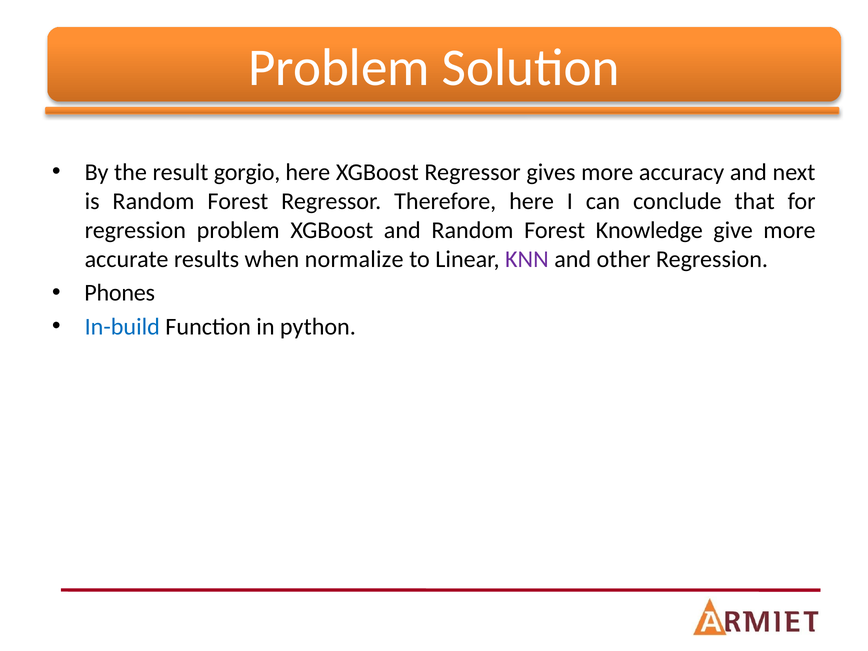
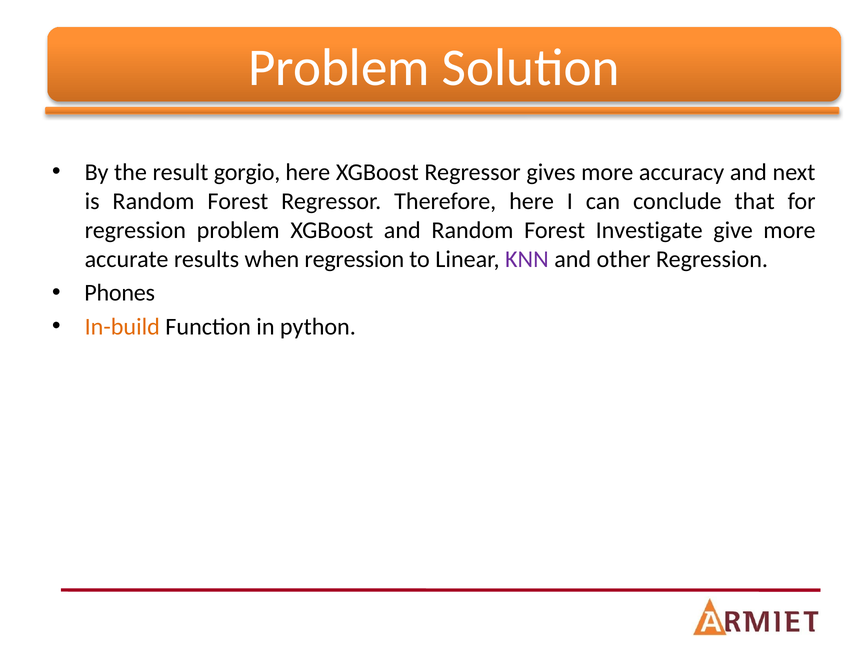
Knowledge: Knowledge -> Investigate
when normalize: normalize -> regression
In-build colour: blue -> orange
